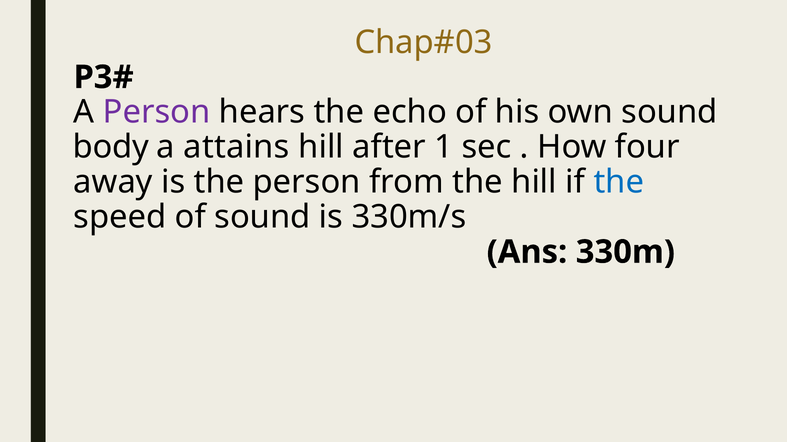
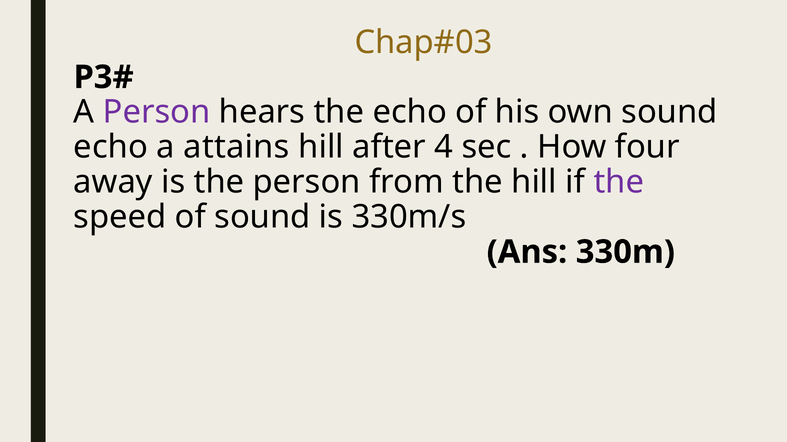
body at (111, 147): body -> echo
1: 1 -> 4
the at (619, 182) colour: blue -> purple
